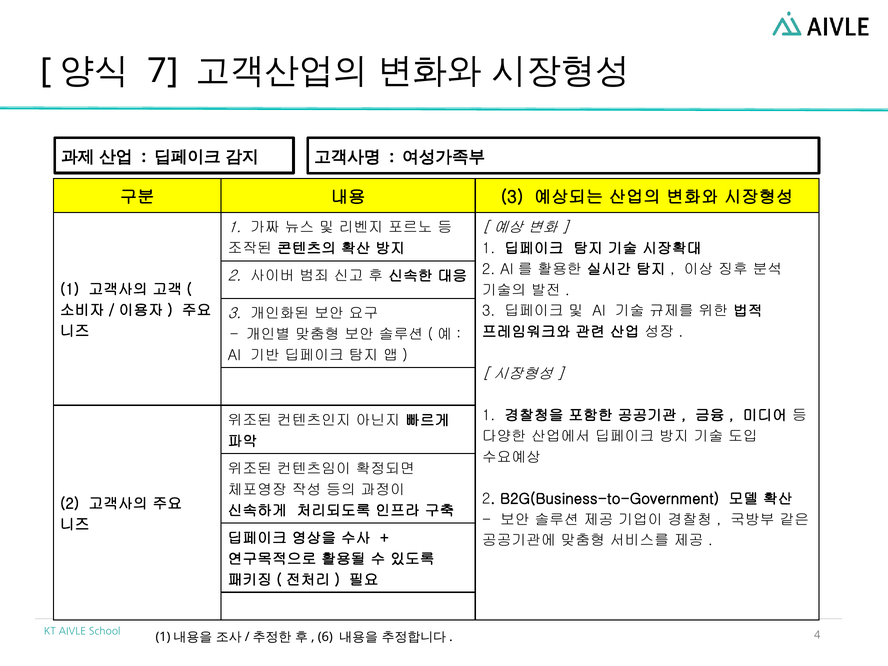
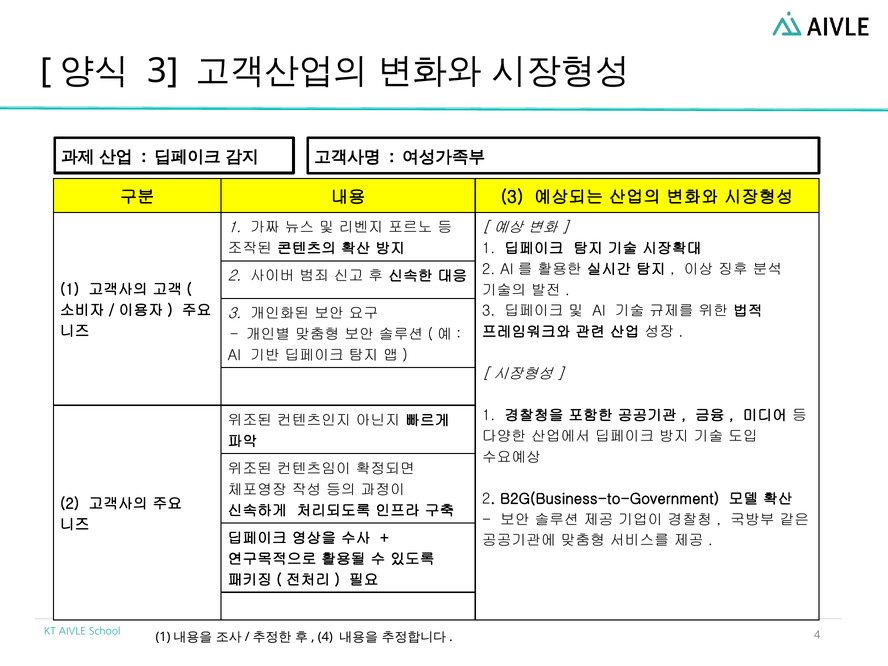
7 at (163, 71): 7 -> 3
6 at (325, 637): 6 -> 4
